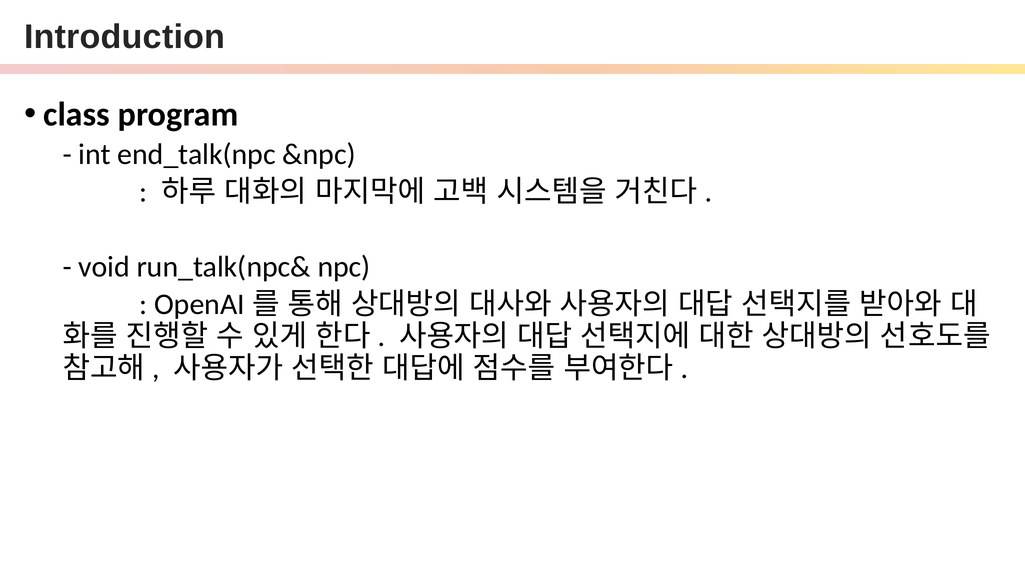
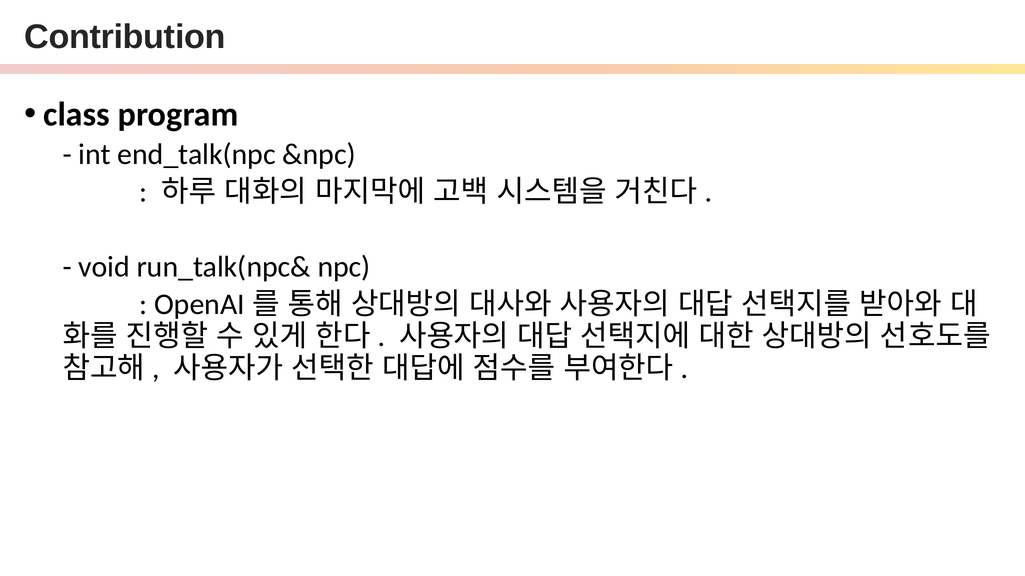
Introduction: Introduction -> Contribution
